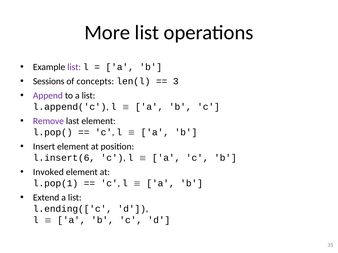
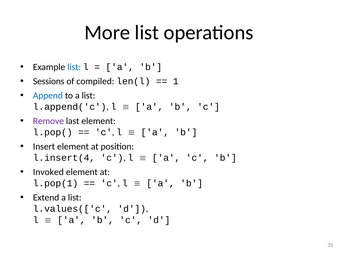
list at (74, 67) colour: purple -> blue
concepts: concepts -> compiled
3: 3 -> 1
Append colour: purple -> blue
l.insert(6: l.insert(6 -> l.insert(4
l.ending(['c: l.ending(['c -> l.values(['c
